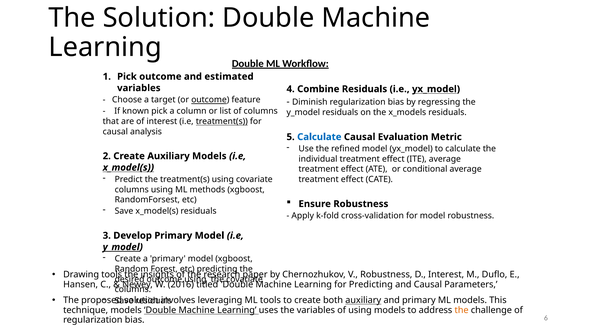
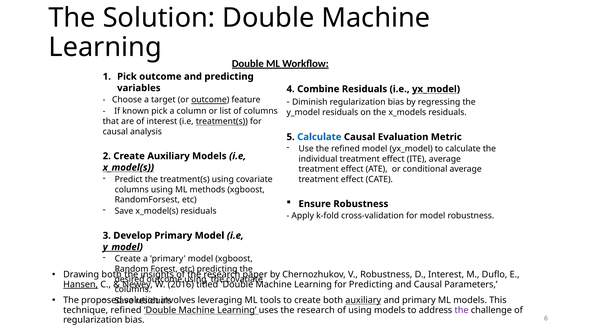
and estimated: estimated -> predicting
Drawing tools: tools -> both
Hansen underline: none -> present
technique models: models -> refined
uses the variables: variables -> research
the at (462, 311) colour: orange -> purple
